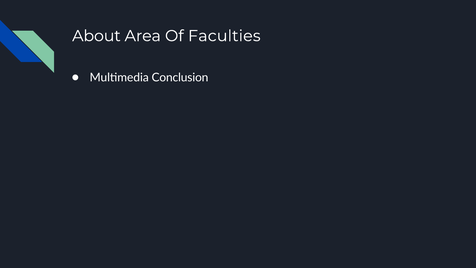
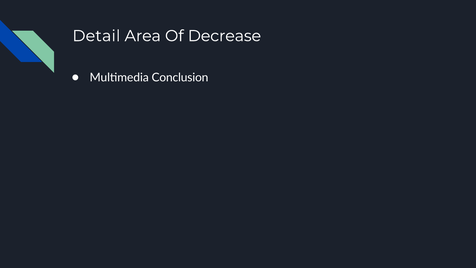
About: About -> Detail
Faculties: Faculties -> Decrease
